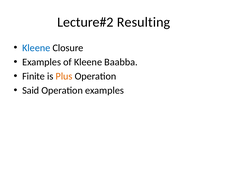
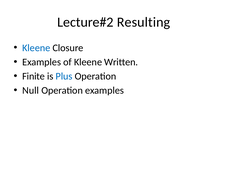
Baabba: Baabba -> Written
Plus colour: orange -> blue
Said: Said -> Null
